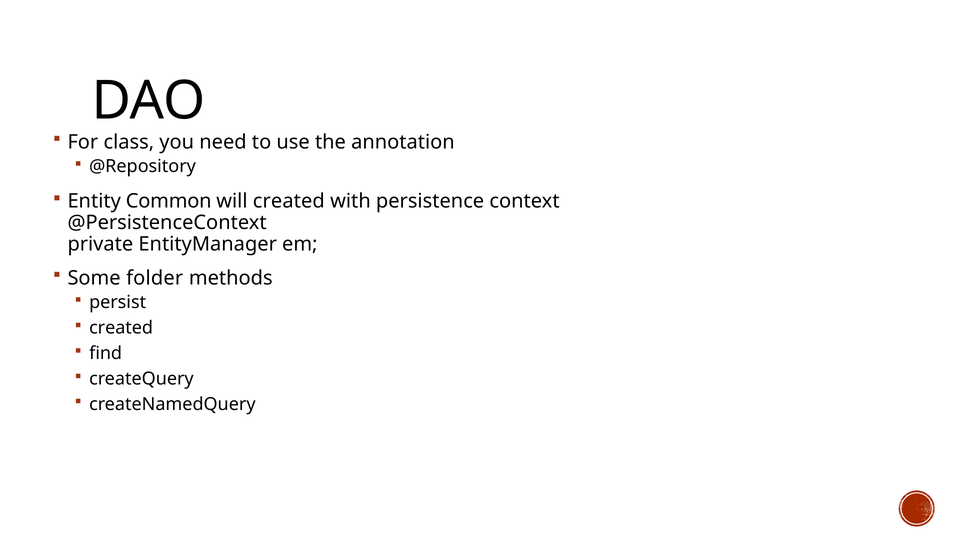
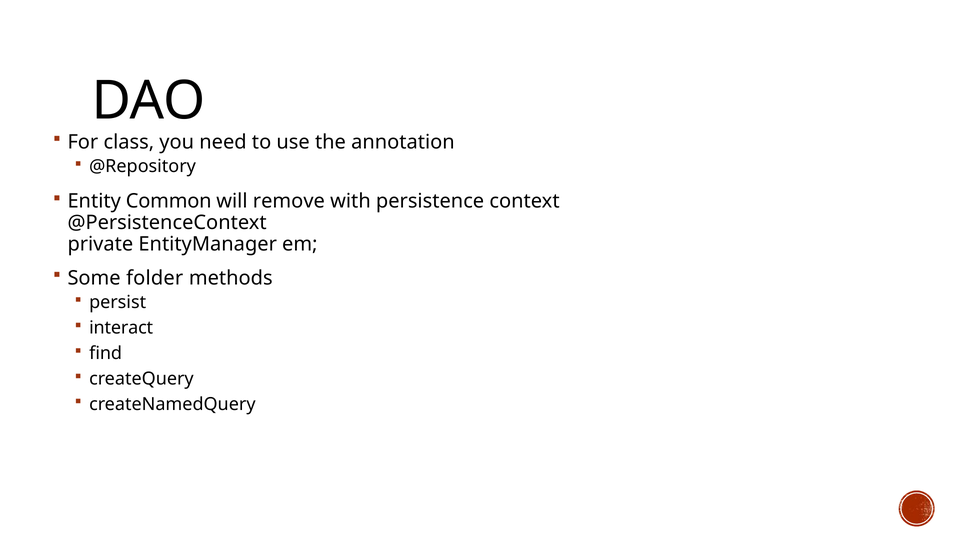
will created: created -> remove
created at (121, 328): created -> interact
